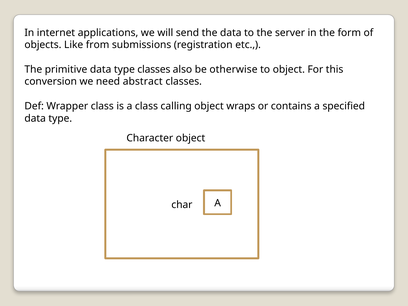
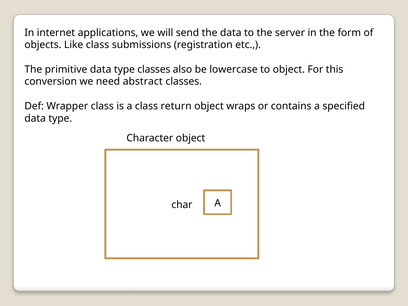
Like from: from -> class
otherwise: otherwise -> lowercase
calling: calling -> return
